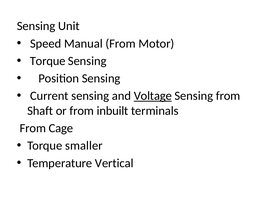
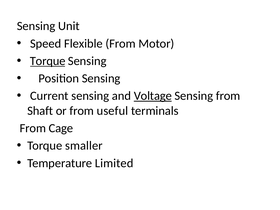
Manual: Manual -> Flexible
Torque at (48, 61) underline: none -> present
inbuilt: inbuilt -> useful
Vertical: Vertical -> Limited
